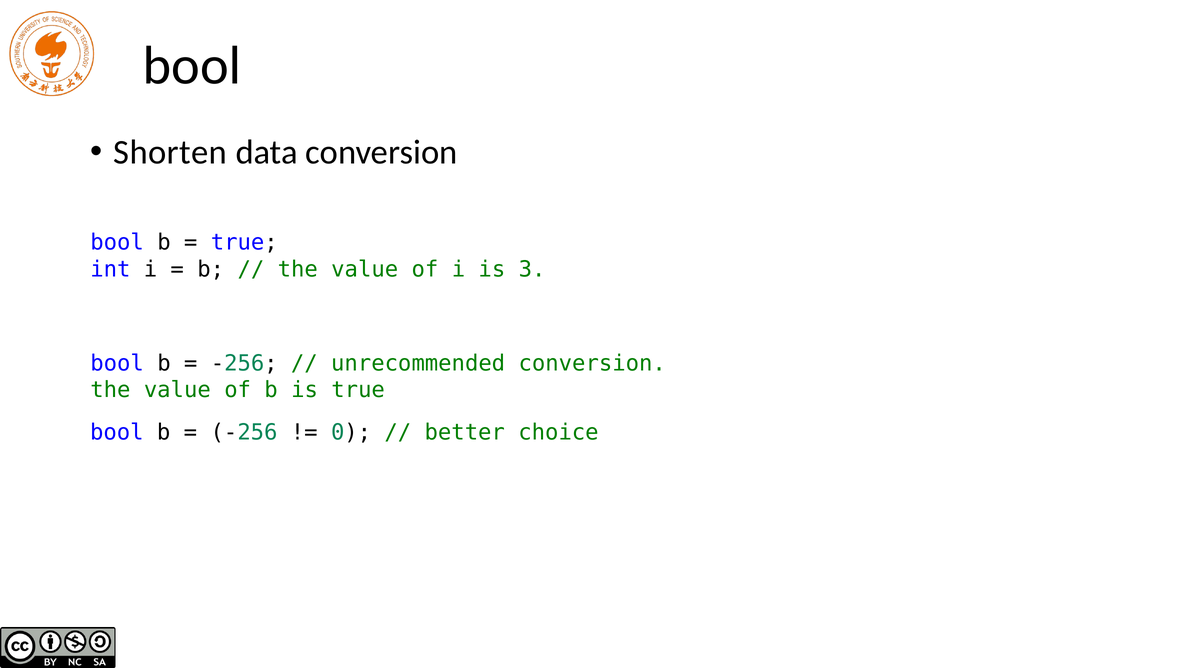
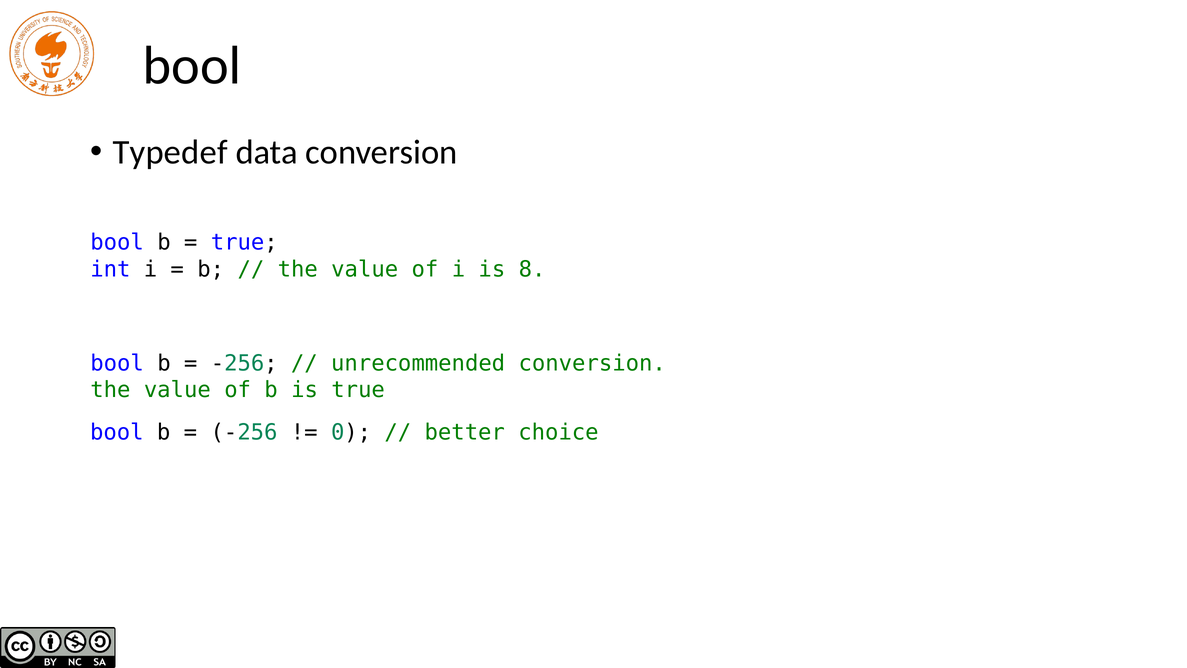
Shorten: Shorten -> Typedef
3: 3 -> 8
